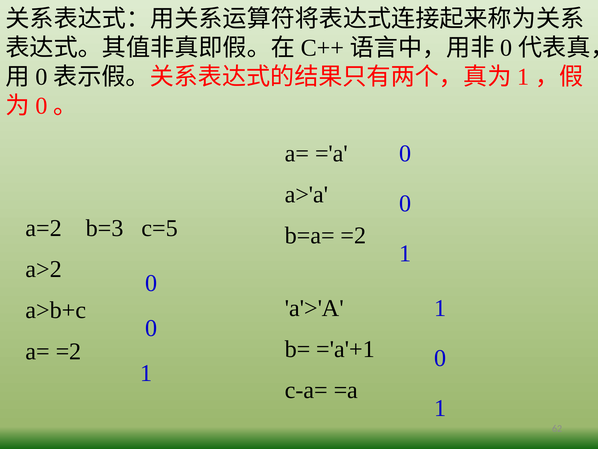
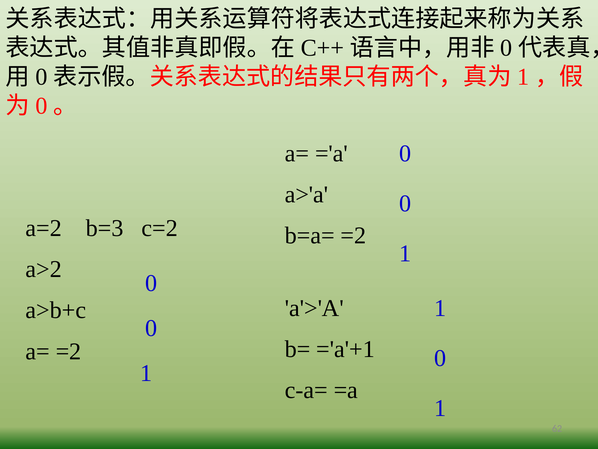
c=5: c=5 -> c=2
